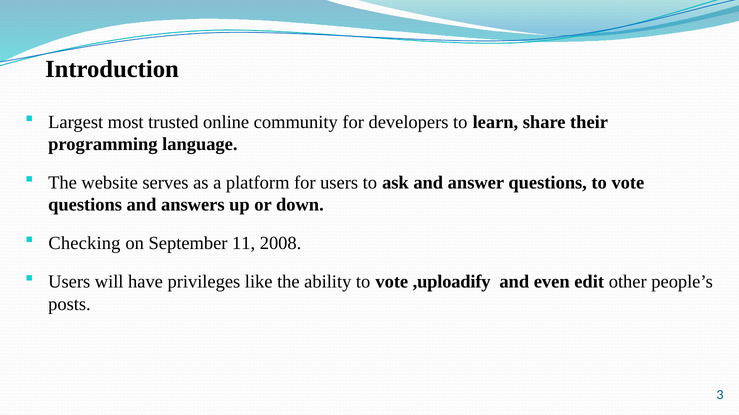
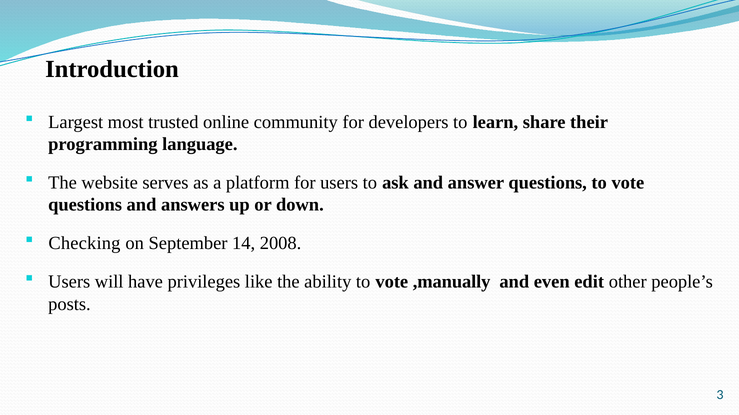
11: 11 -> 14
,uploadify: ,uploadify -> ,manually
